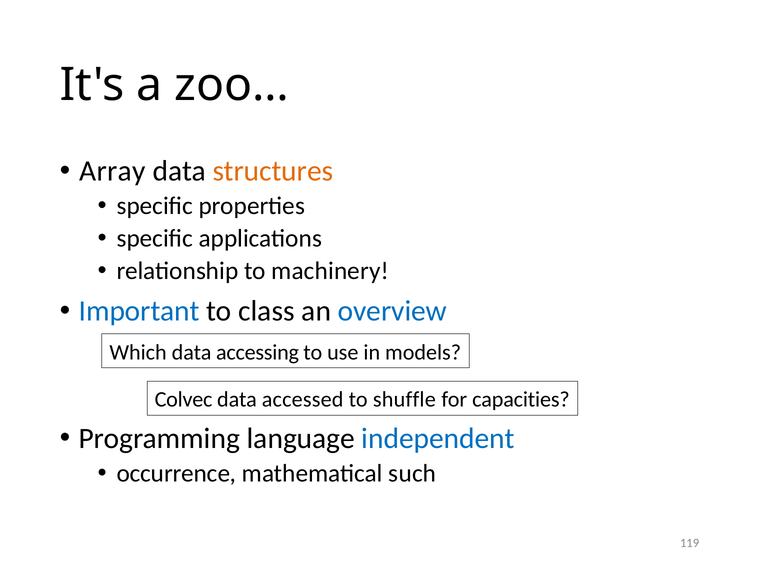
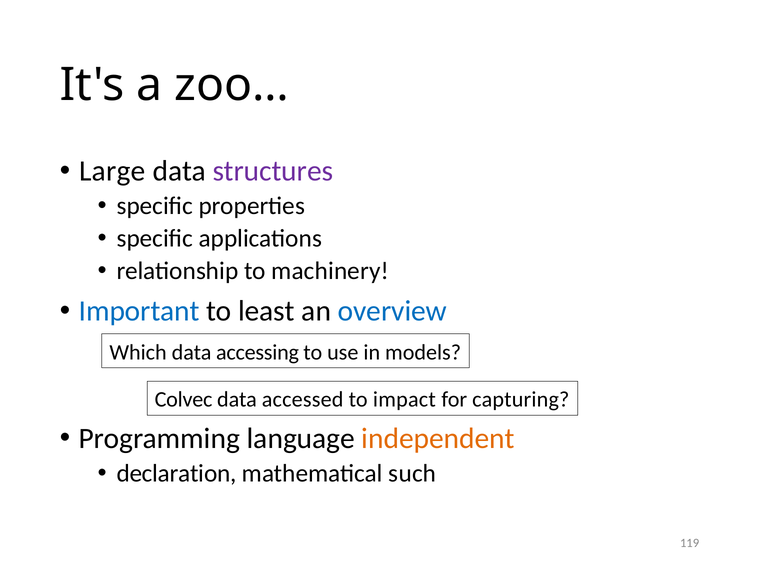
Array: Array -> Large
structures colour: orange -> purple
class: class -> least
shuffle: shuffle -> impact
capacities: capacities -> capturing
independent colour: blue -> orange
occurrence: occurrence -> declaration
